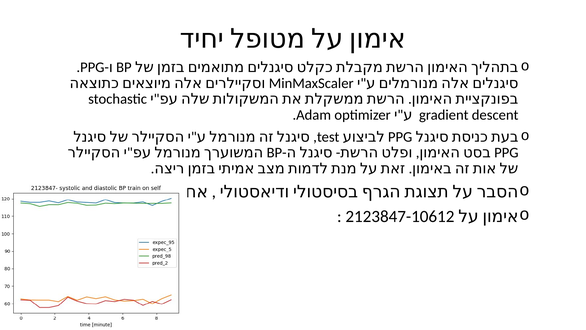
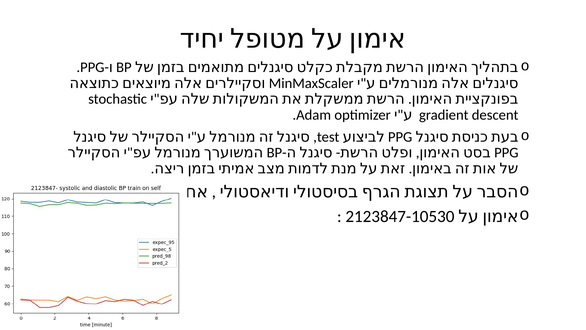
2123847-10612: 2123847-10612 -> 2123847-10530
